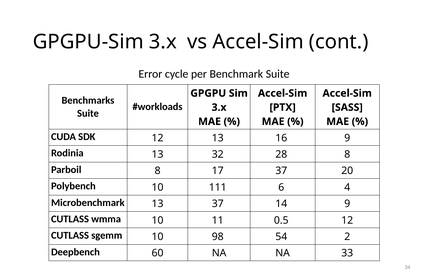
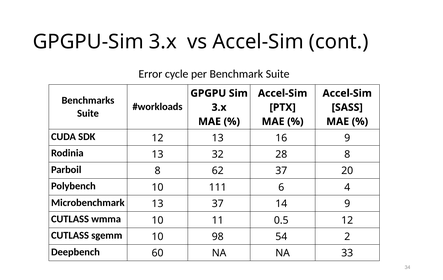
17: 17 -> 62
